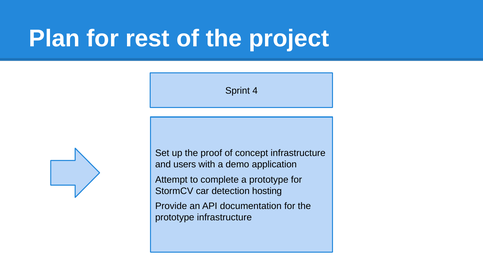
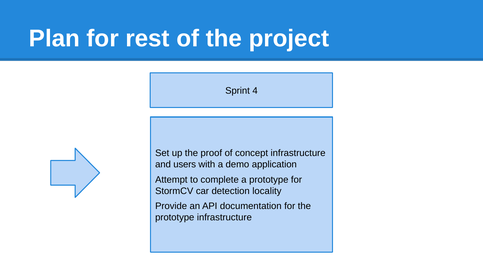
hosting: hosting -> locality
